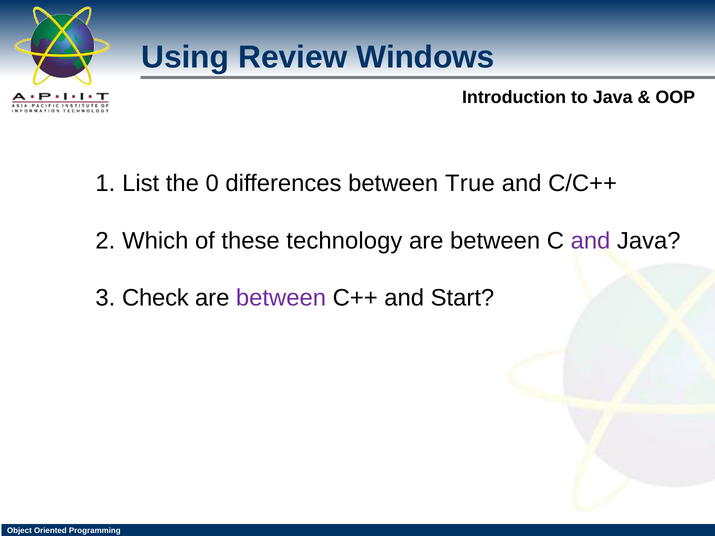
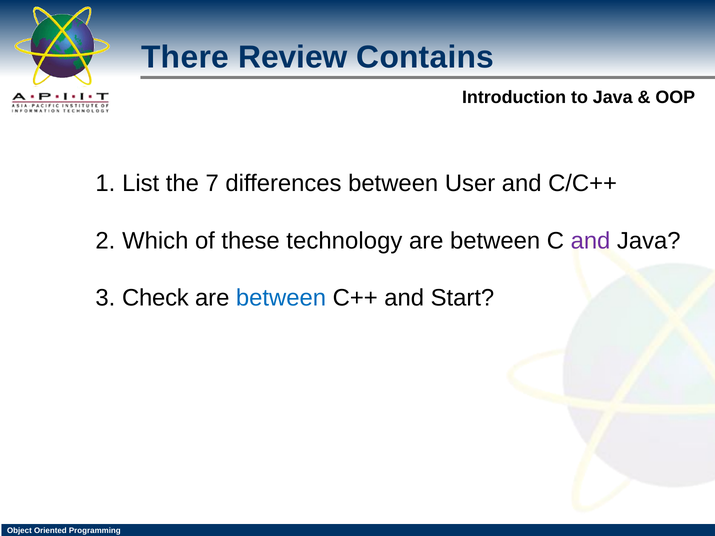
Using: Using -> There
Windows: Windows -> Contains
0: 0 -> 7
True: True -> User
between at (281, 298) colour: purple -> blue
